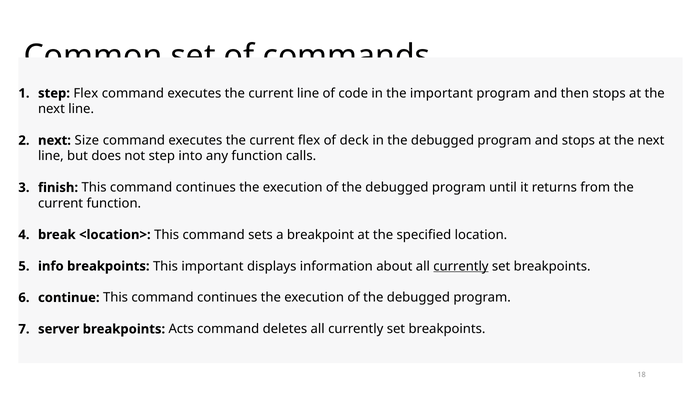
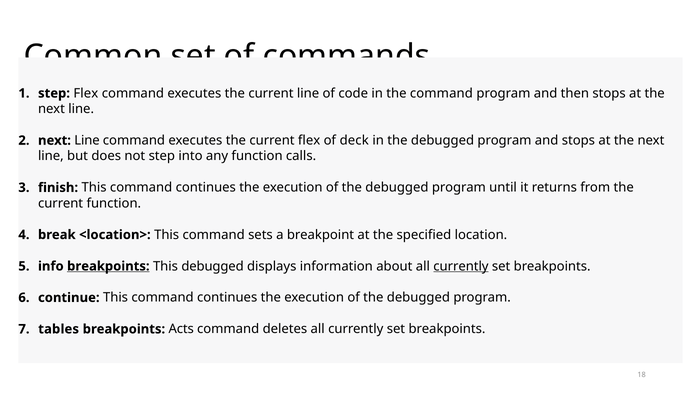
the important: important -> command
Size at (87, 141): Size -> Line
breakpoints at (108, 266) underline: none -> present
This important: important -> debugged
server: server -> tables
